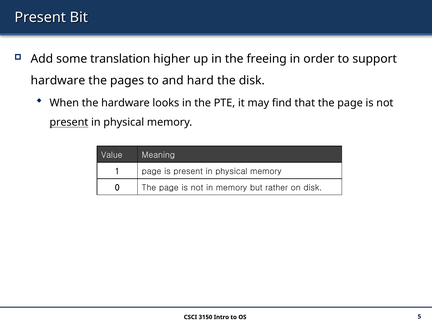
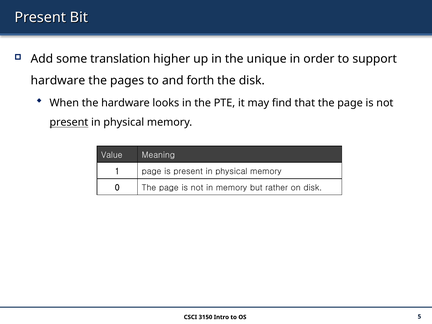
freeing: freeing -> unique
hard: hard -> forth
